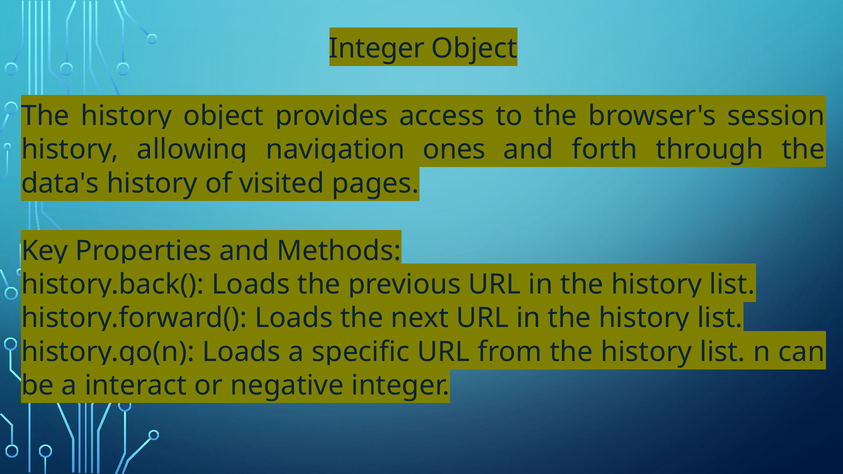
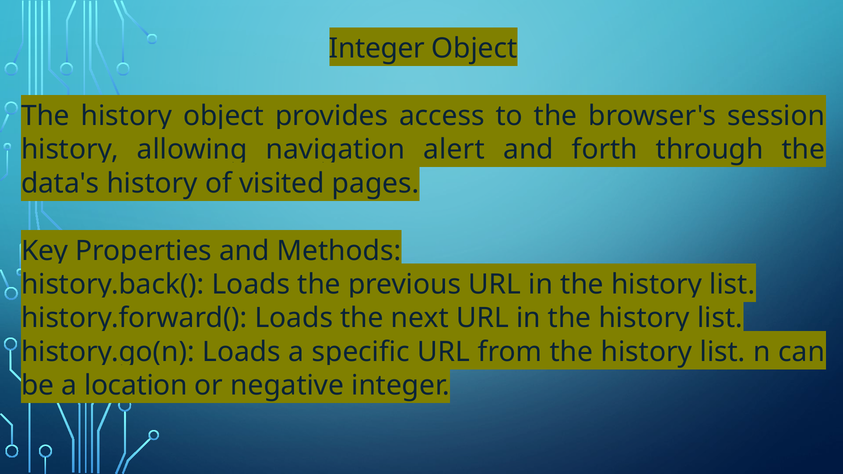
ones: ones -> alert
interact: interact -> location
